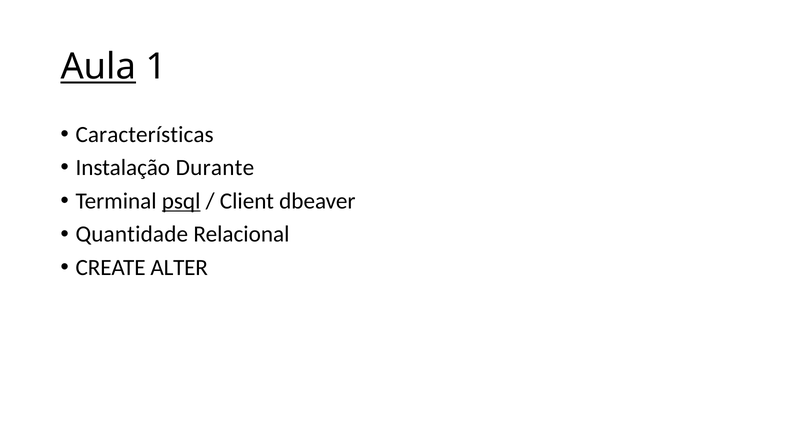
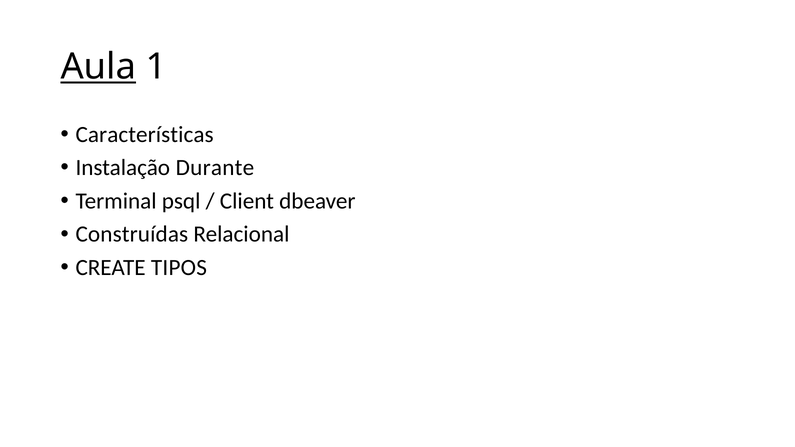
psql underline: present -> none
Quantidade: Quantidade -> Construídas
ALTER: ALTER -> TIPOS
